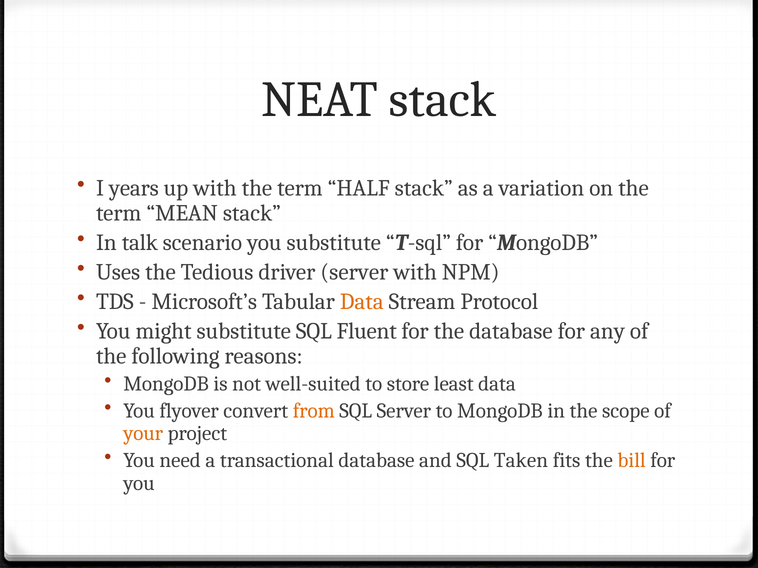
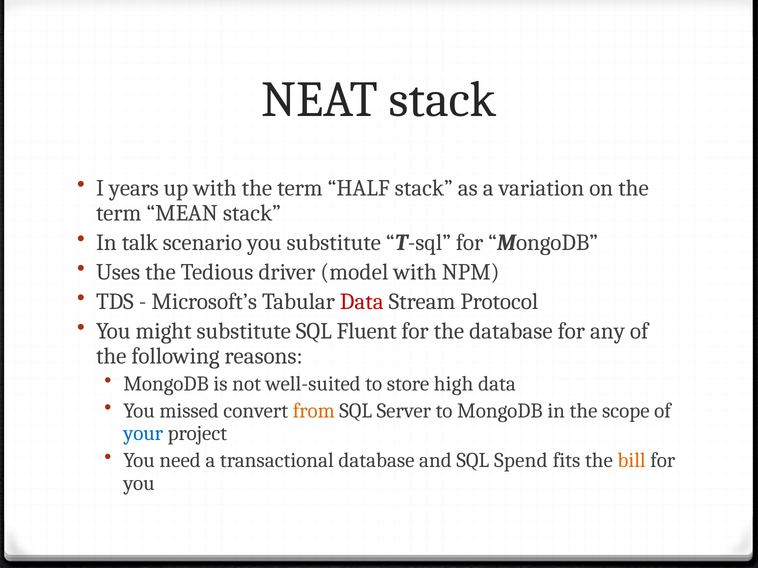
driver server: server -> model
Data at (362, 302) colour: orange -> red
least: least -> high
flyover: flyover -> missed
your colour: orange -> blue
Taken: Taken -> Spend
